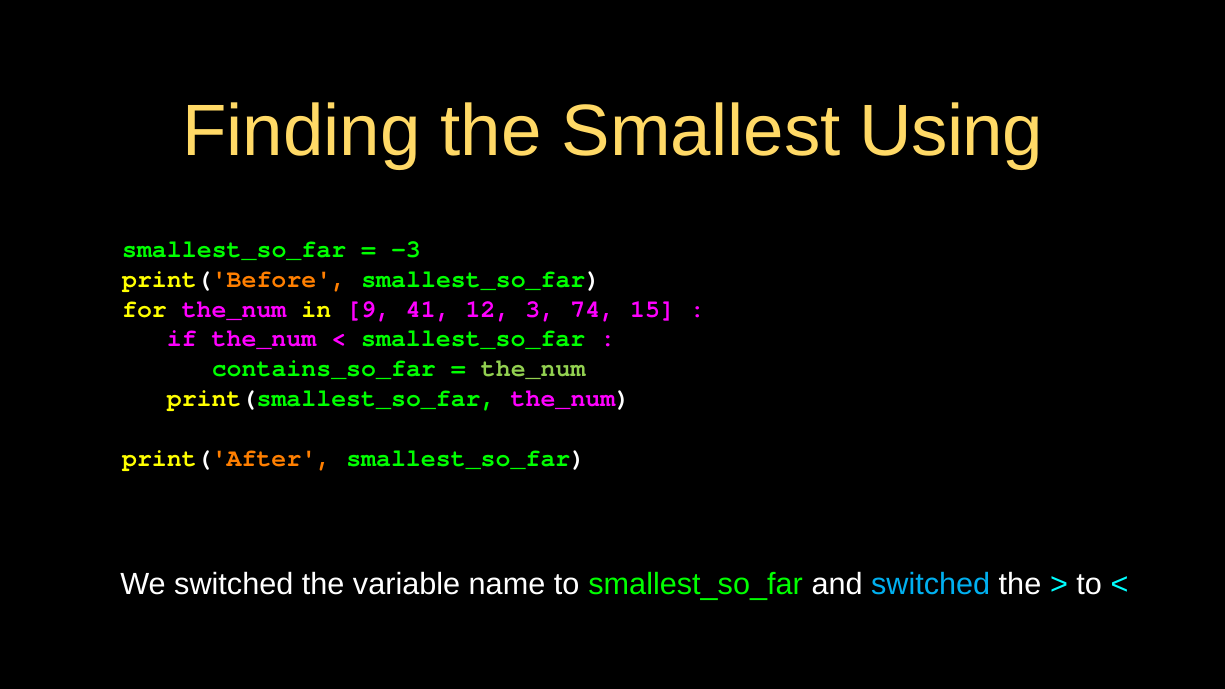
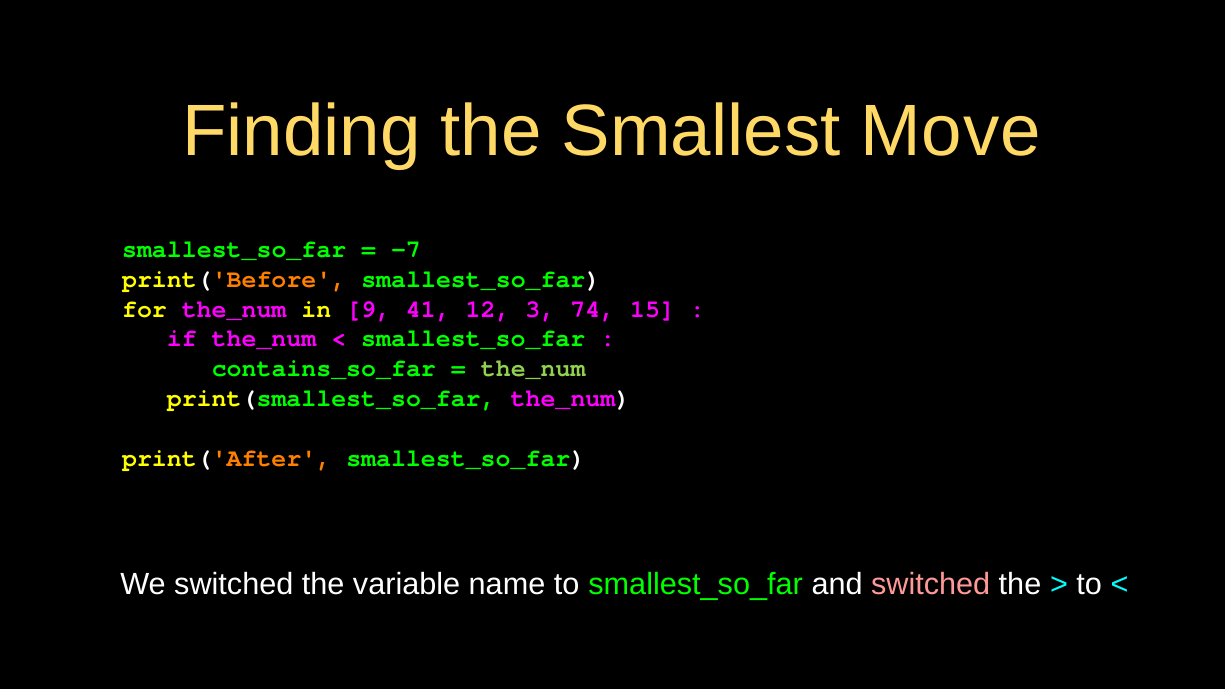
Using: Using -> Move
-3: -3 -> -7
switched at (931, 584) colour: light blue -> pink
